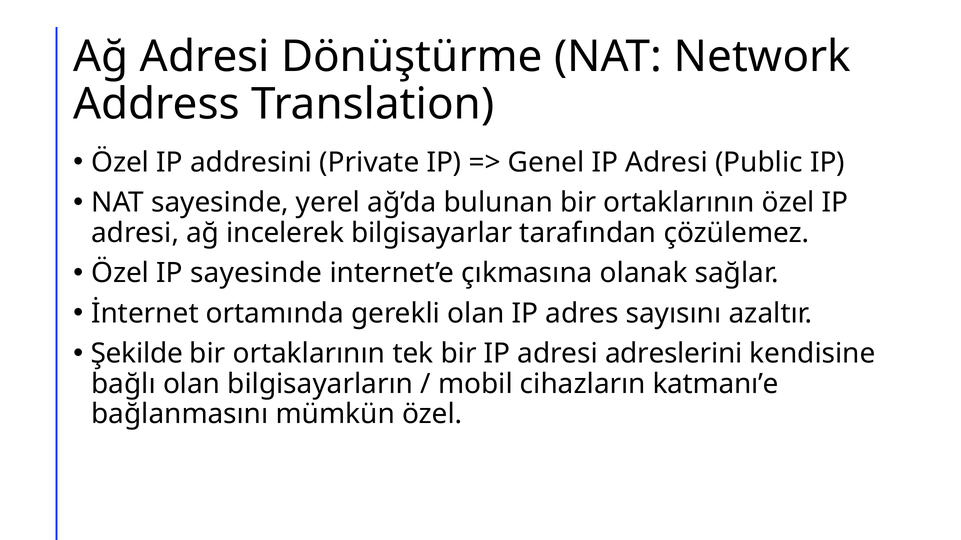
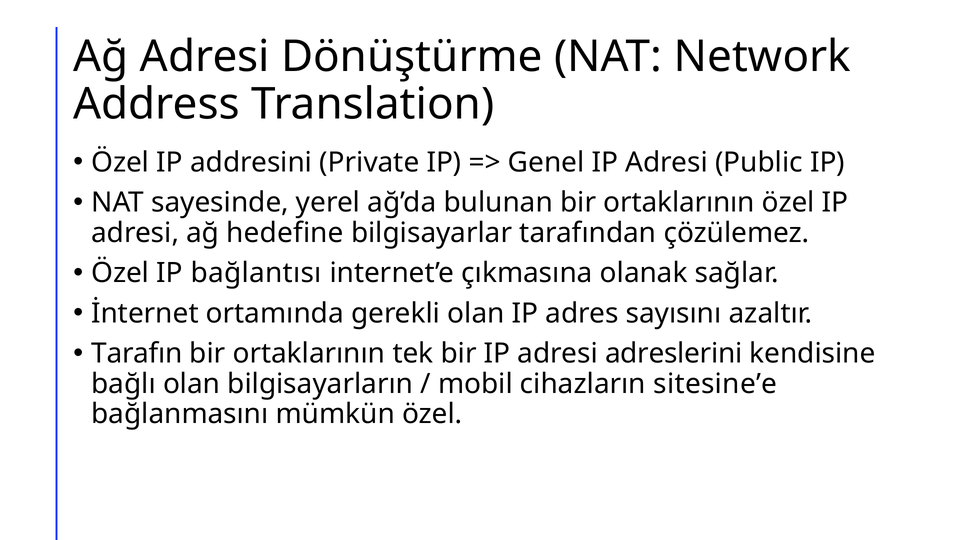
incelerek: incelerek -> hedefine
IP sayesinde: sayesinde -> bağlantısı
Şekilde: Şekilde -> Tarafın
katmanı’e: katmanı’e -> sitesine’e
